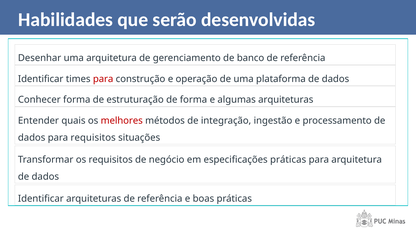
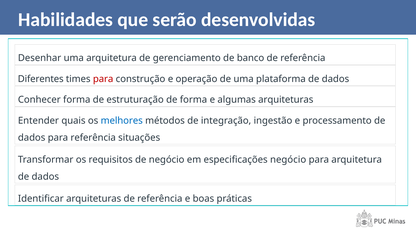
Identificar at (41, 79): Identificar -> Diferentes
melhores colour: red -> blue
para requisitos: requisitos -> referência
especificações práticas: práticas -> negócio
